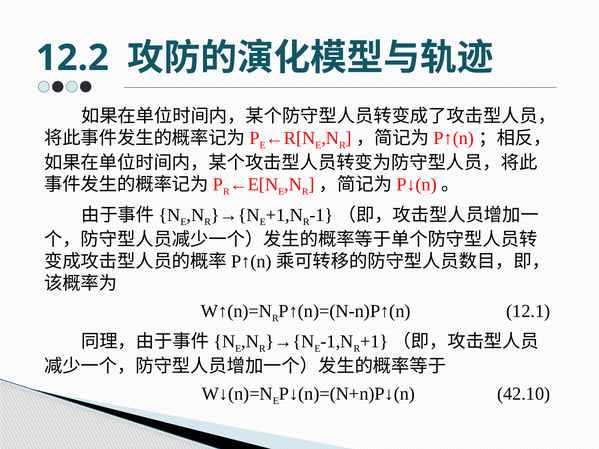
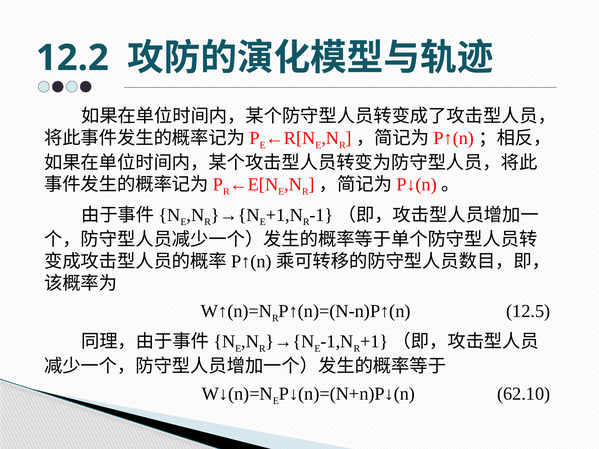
12.1: 12.1 -> 12.5
42.10: 42.10 -> 62.10
